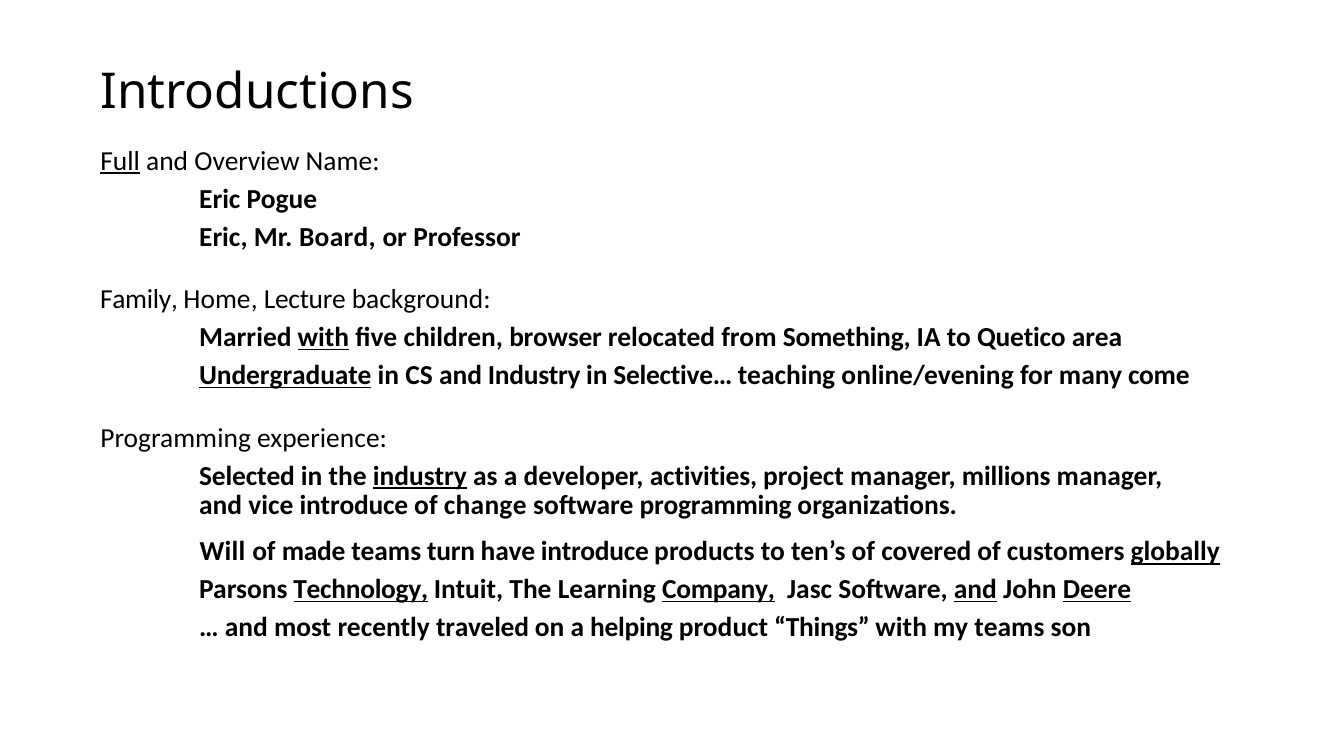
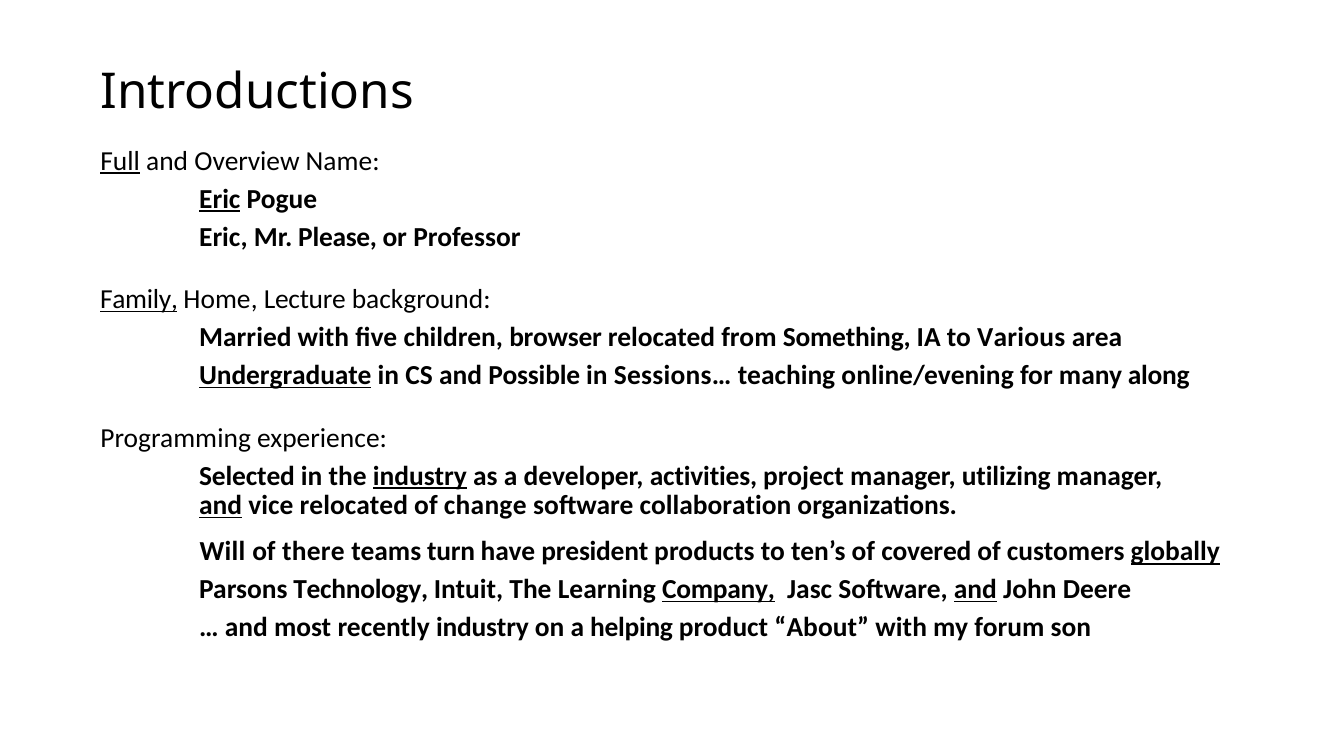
Eric at (220, 199) underline: none -> present
Board: Board -> Please
Family underline: none -> present
with at (323, 338) underline: present -> none
Quetico: Quetico -> Various
and Industry: Industry -> Possible
Selective…: Selective… -> Sessions…
come: come -> along
millions: millions -> utilizing
and at (221, 506) underline: none -> present
vice introduce: introduce -> relocated
software programming: programming -> collaboration
made: made -> there
have introduce: introduce -> president
Technology underline: present -> none
Deere underline: present -> none
recently traveled: traveled -> industry
Things: Things -> About
my teams: teams -> forum
